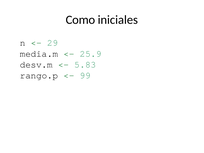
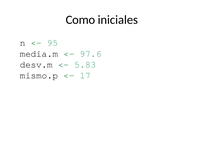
29: 29 -> 95
25.9: 25.9 -> 97.6
rango.p: rango.p -> mismo.p
99: 99 -> 17
